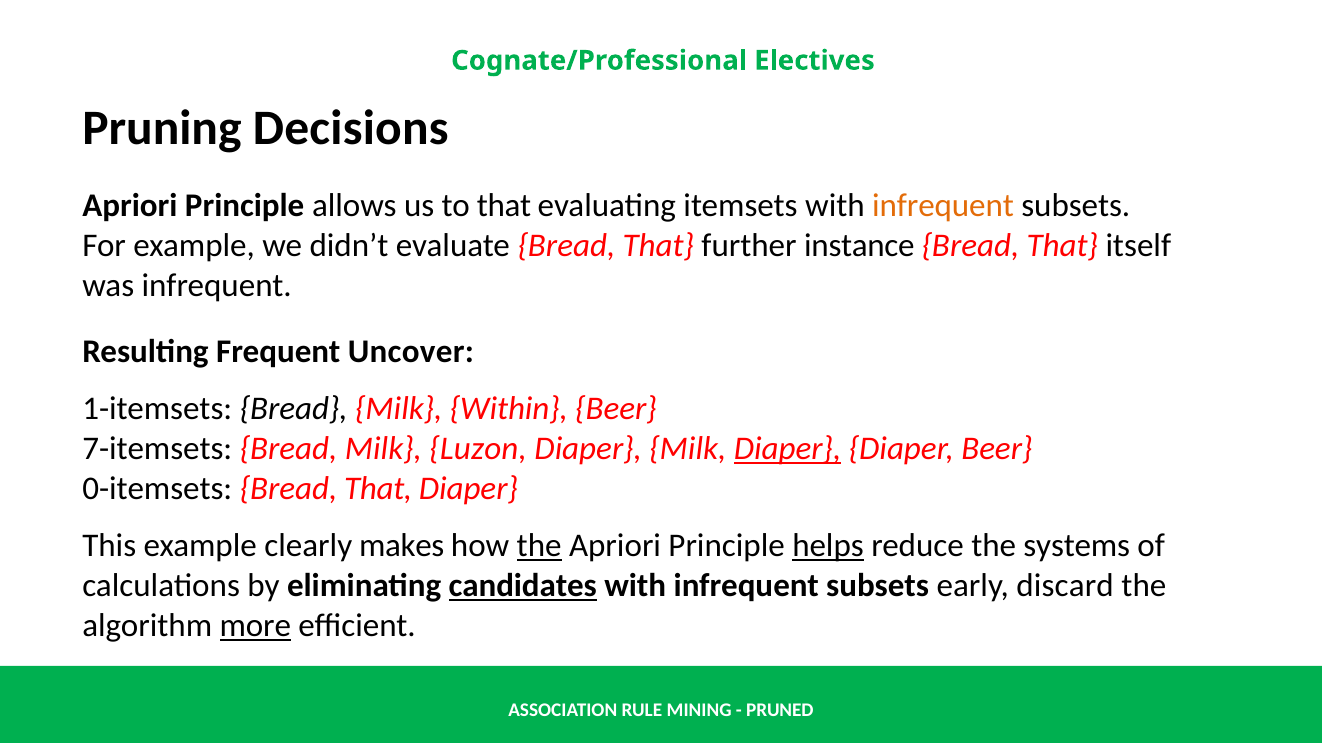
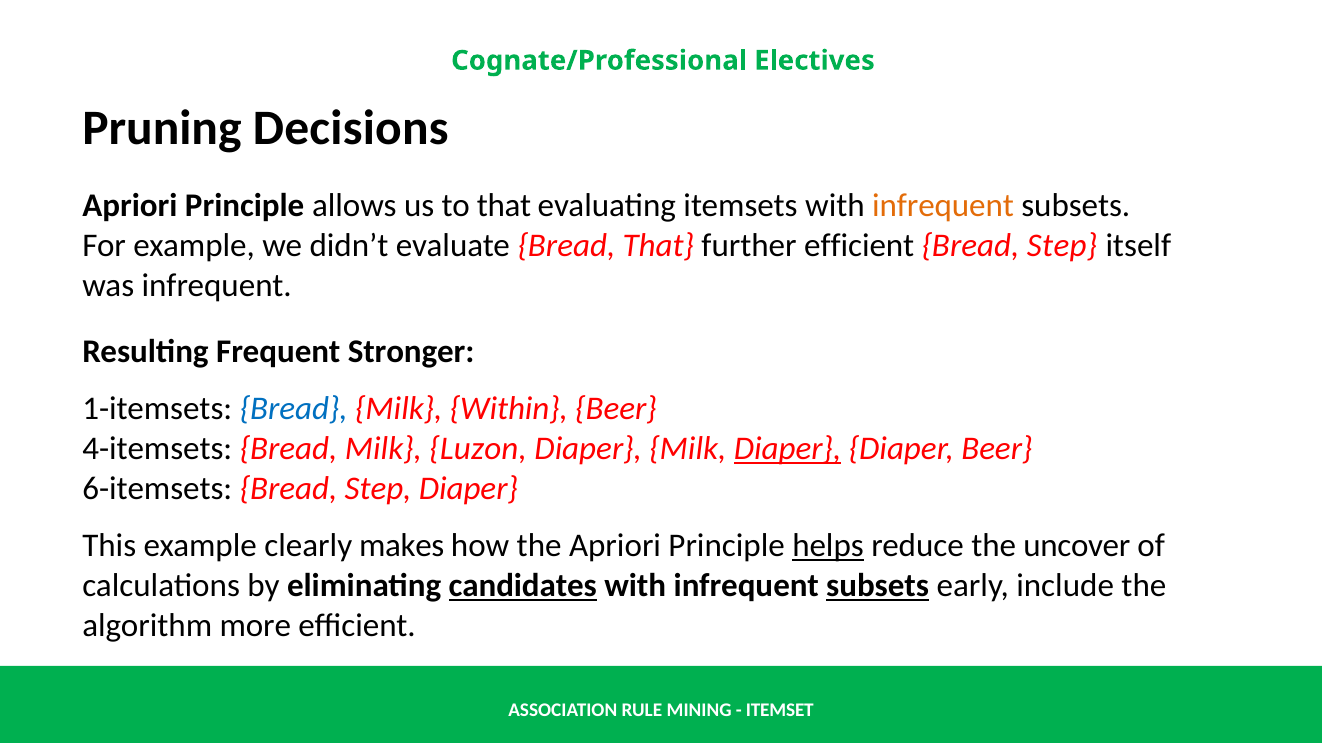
further instance: instance -> efficient
That at (1062, 246): That -> Step
Uncover: Uncover -> Stronger
Bread at (294, 409) colour: black -> blue
7-itemsets: 7-itemsets -> 4-itemsets
0-itemsets: 0-itemsets -> 6-itemsets
That at (378, 489): That -> Step
the at (539, 547) underline: present -> none
systems: systems -> uncover
subsets at (878, 586) underline: none -> present
discard: discard -> include
more underline: present -> none
PRUNED: PRUNED -> ITEMSET
